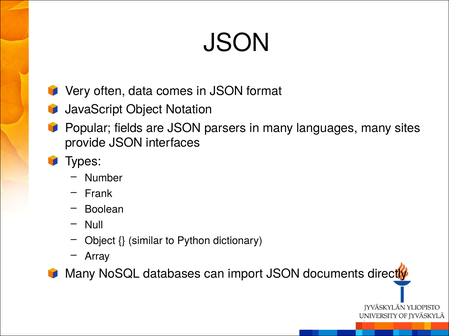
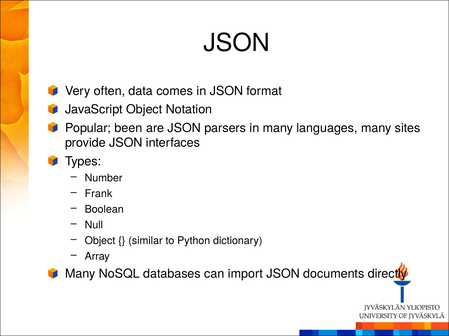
fields: fields -> been
